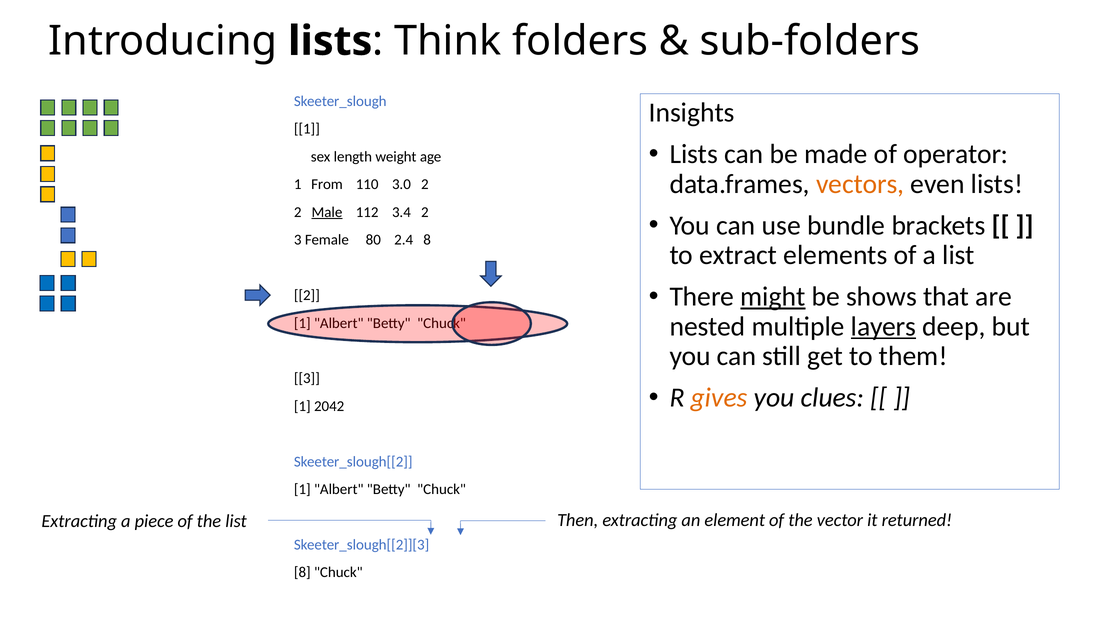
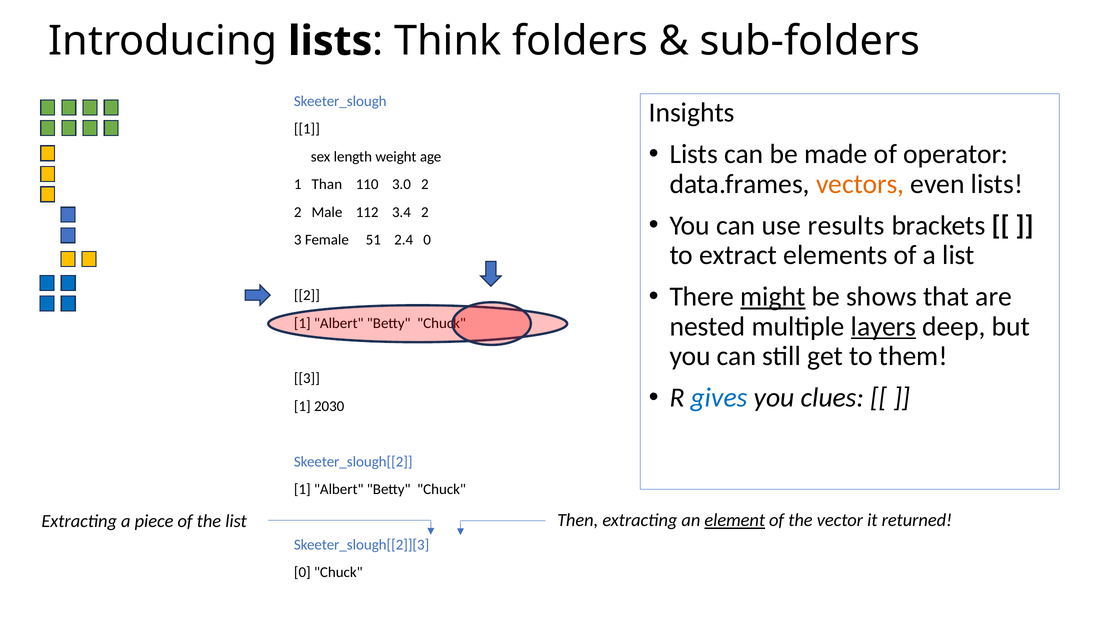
From: From -> Than
Male underline: present -> none
bundle: bundle -> results
80: 80 -> 51
2.4 8: 8 -> 0
gives colour: orange -> blue
2042: 2042 -> 2030
element underline: none -> present
8 at (302, 573): 8 -> 0
